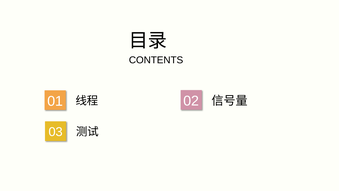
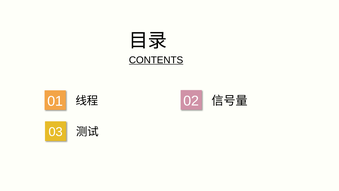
CONTENTS underline: none -> present
